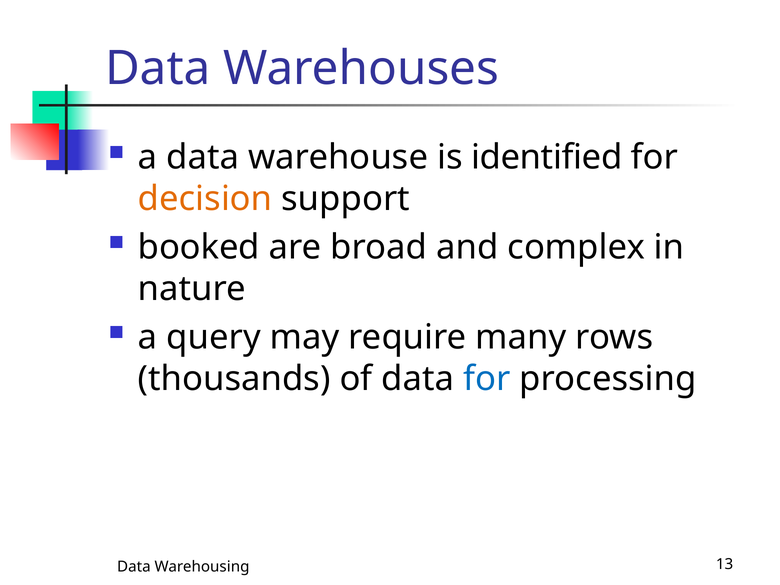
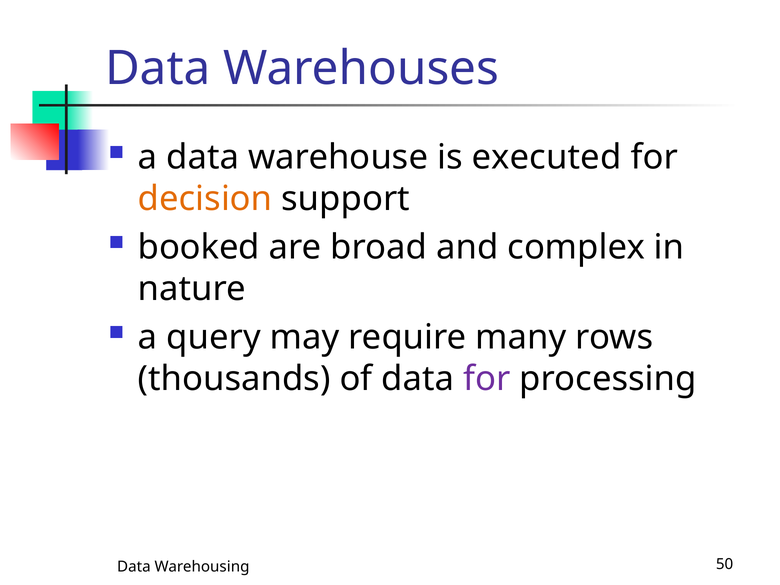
identified: identified -> executed
for at (487, 379) colour: blue -> purple
13: 13 -> 50
